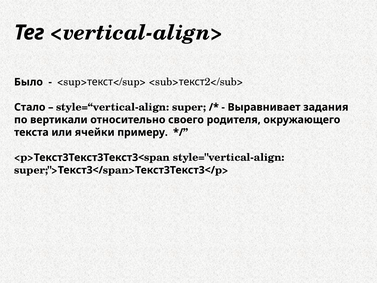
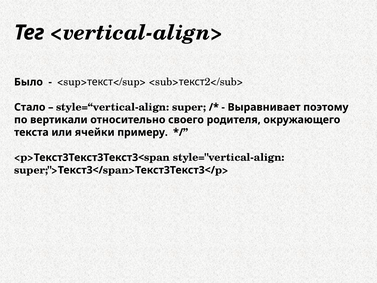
задания: задания -> поэтому
